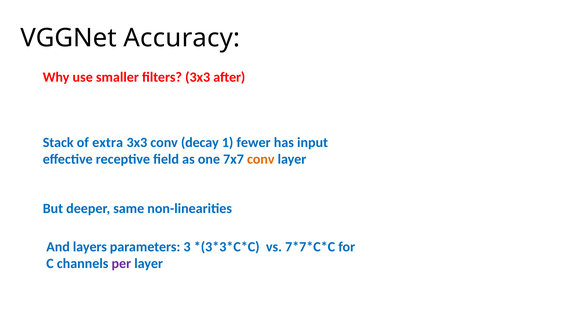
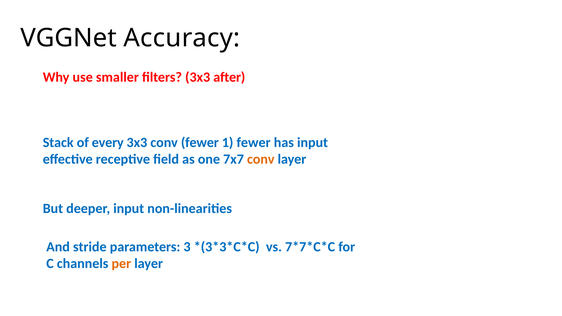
extra: extra -> every
conv decay: decay -> fewer
deeper same: same -> input
layers: layers -> stride
per colour: purple -> orange
